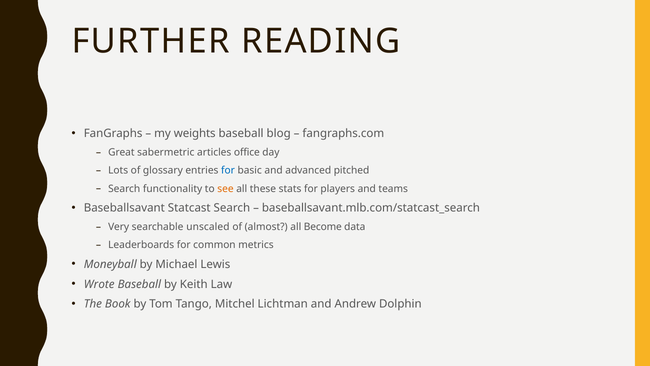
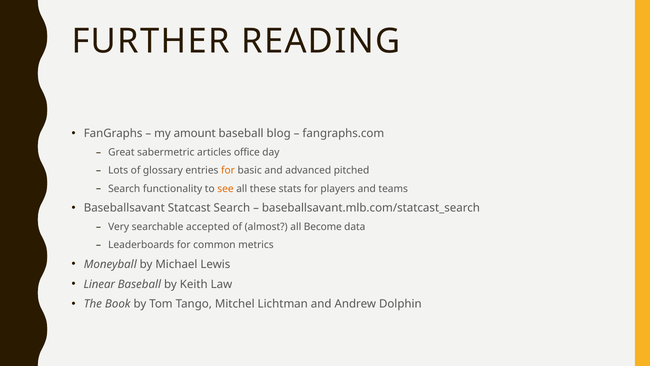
weights: weights -> amount
for at (228, 170) colour: blue -> orange
unscaled: unscaled -> accepted
Wrote: Wrote -> Linear
